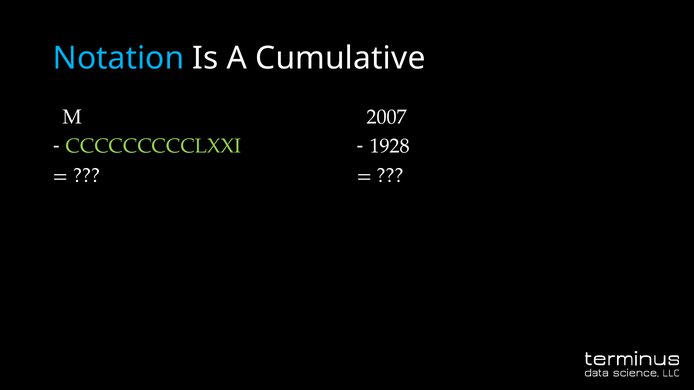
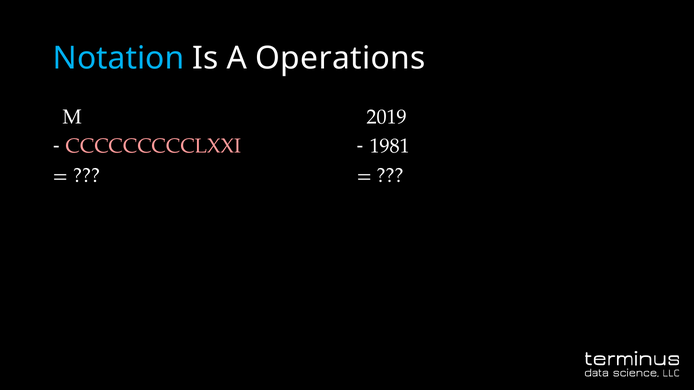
Cumulative: Cumulative -> Operations
2007: 2007 -> 2019
CCCCCCCCCLXXI colour: light green -> pink
1928: 1928 -> 1981
